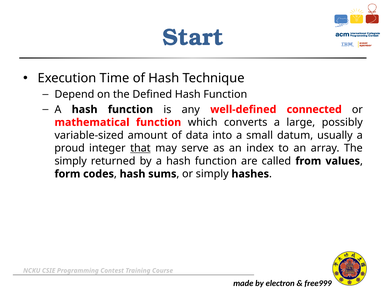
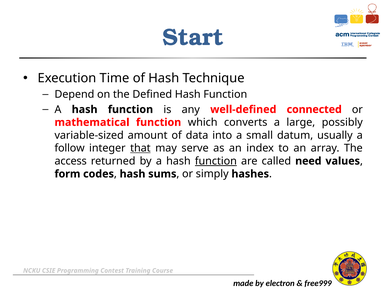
proud: proud -> follow
simply at (71, 161): simply -> access
function at (216, 161) underline: none -> present
from: from -> need
